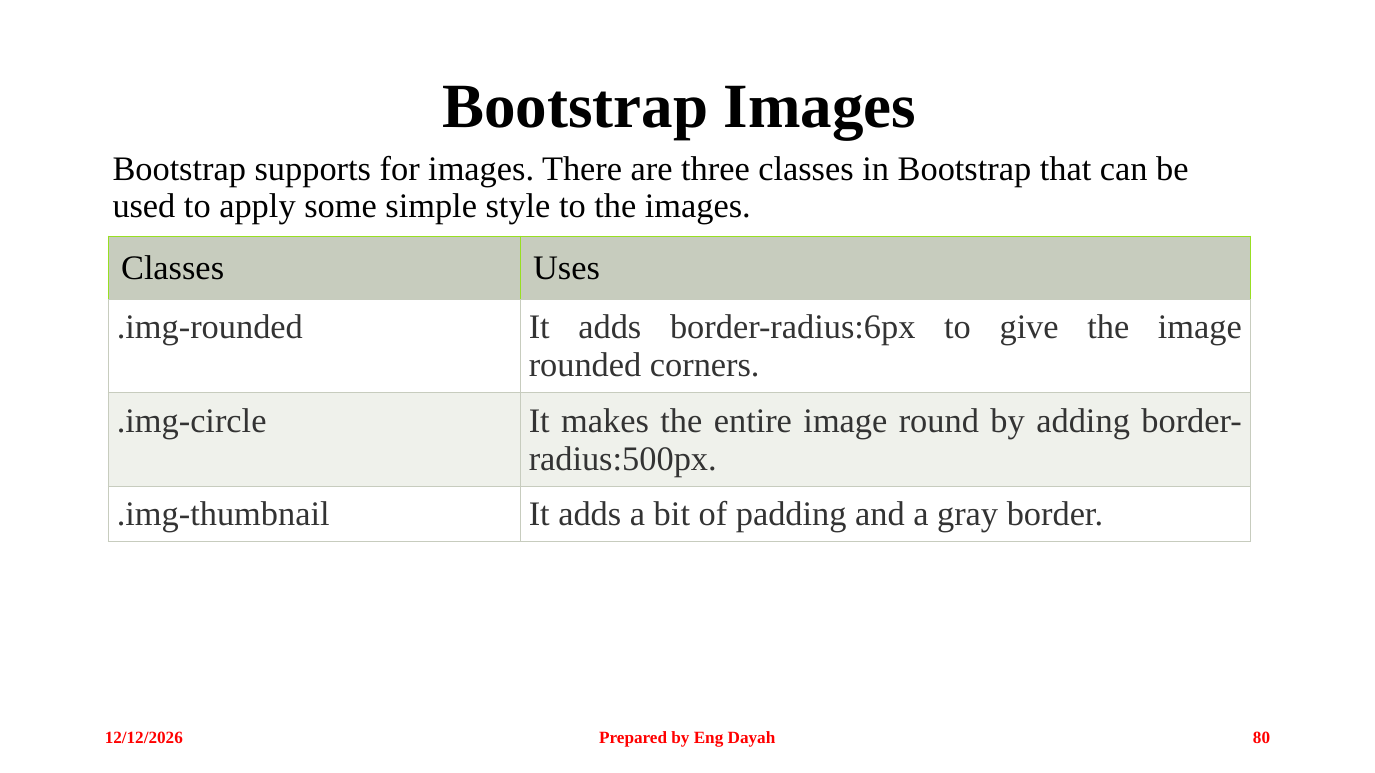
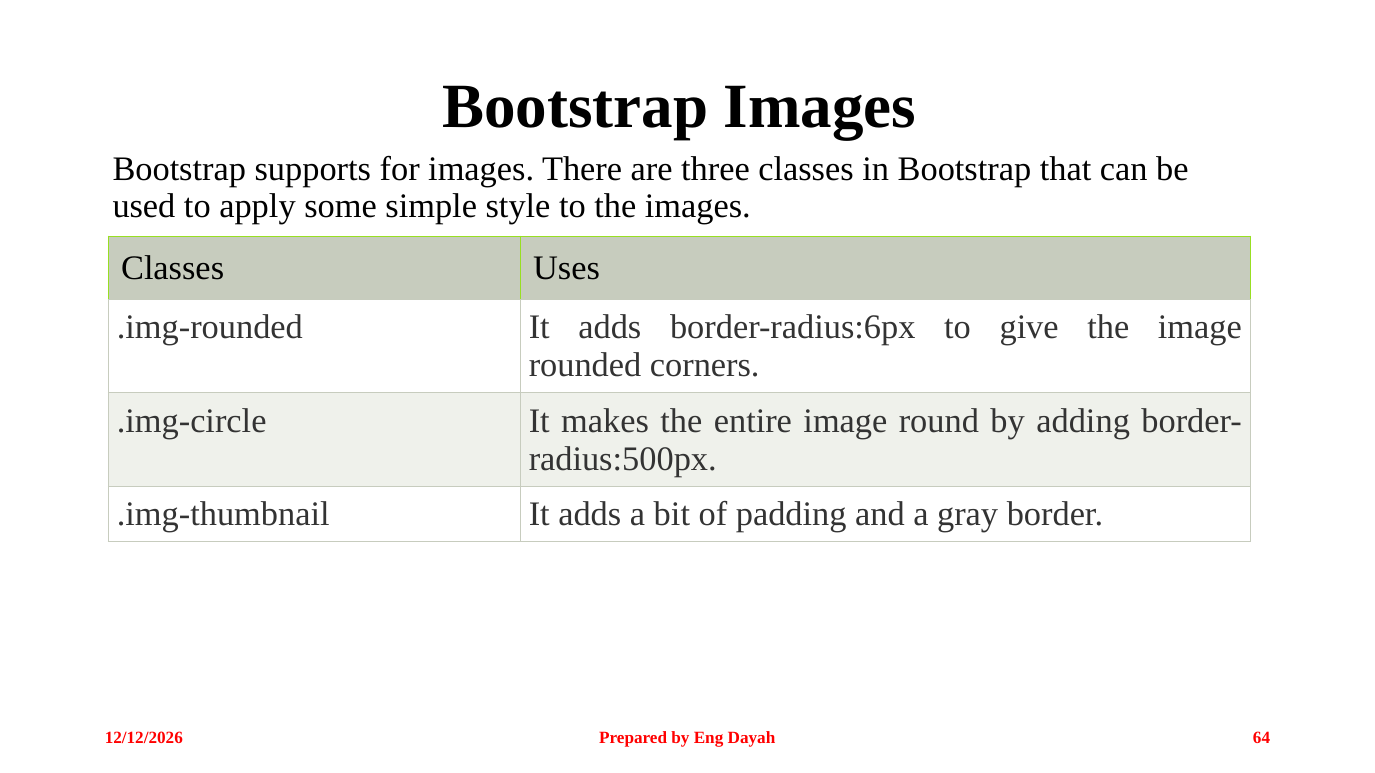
80: 80 -> 64
